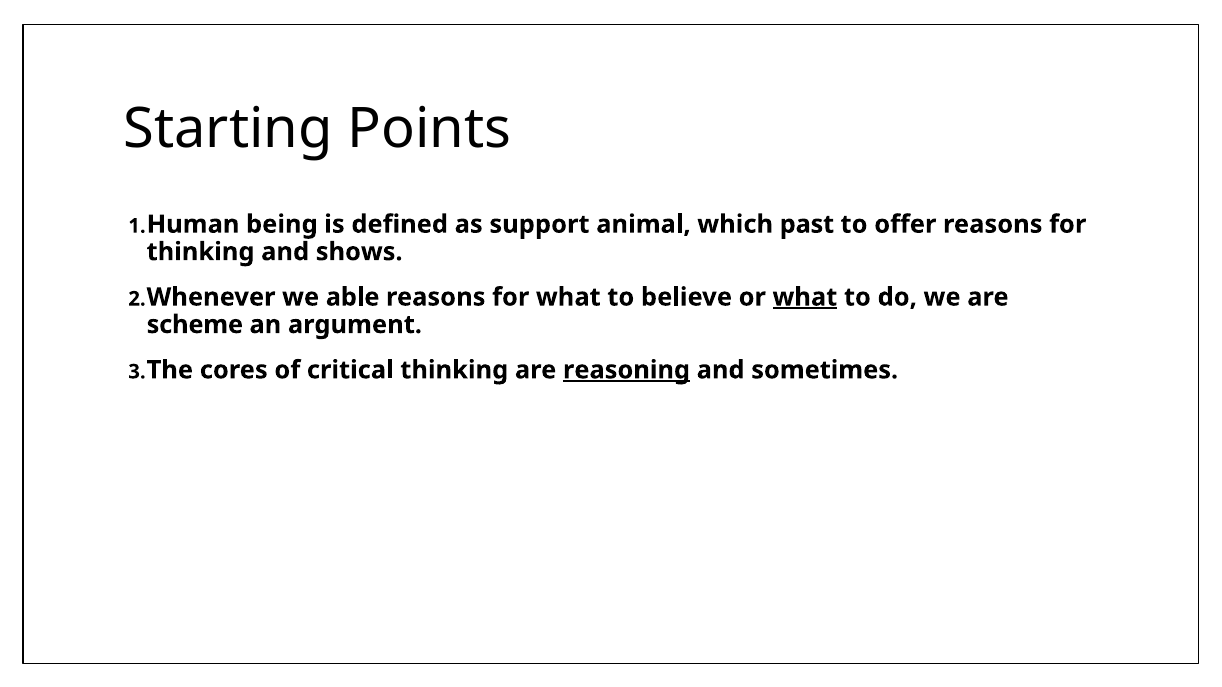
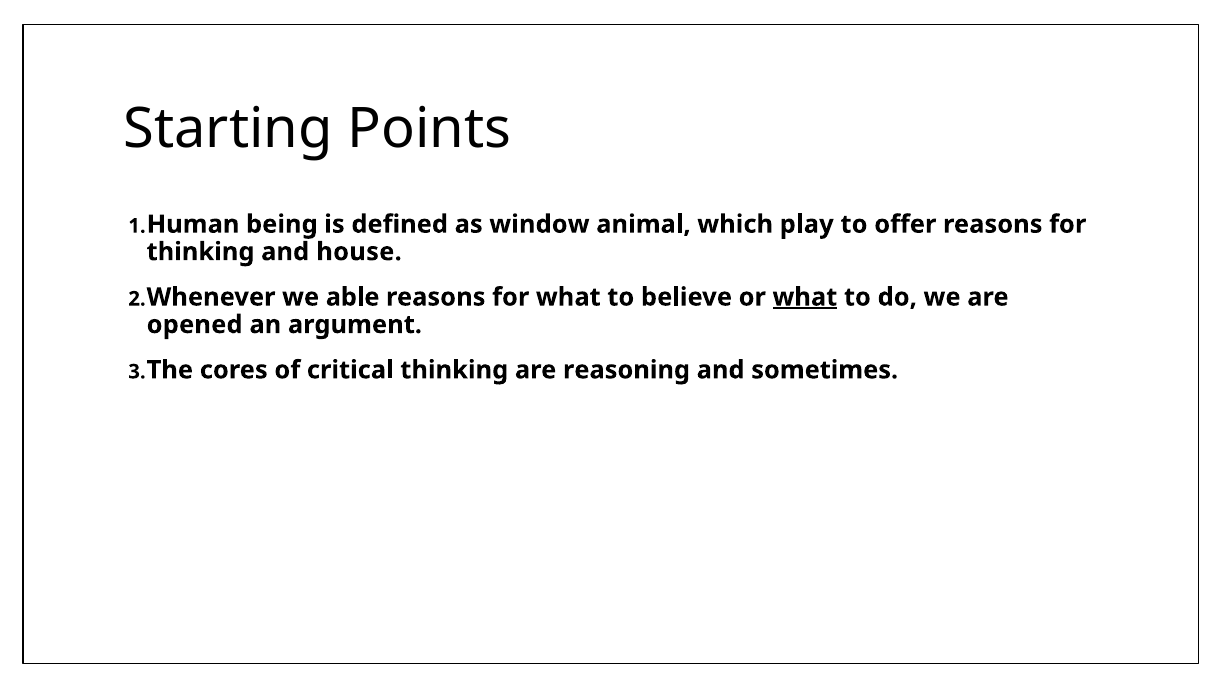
support: support -> window
past: past -> play
shows: shows -> house
scheme: scheme -> opened
reasoning underline: present -> none
